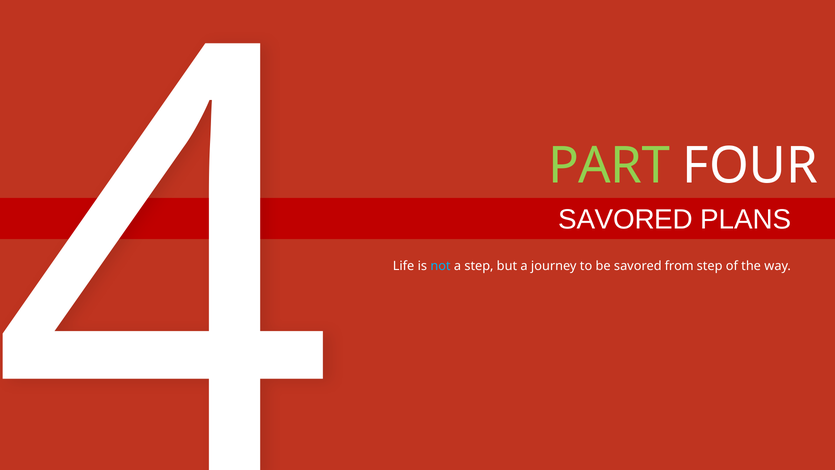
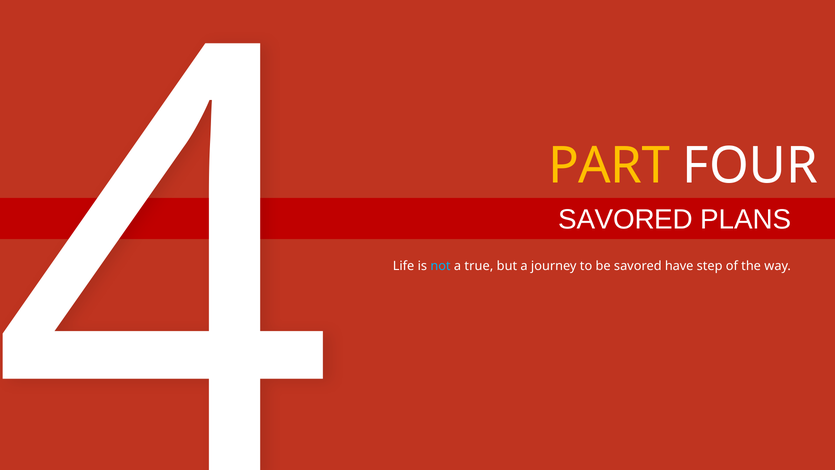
PART colour: light green -> yellow
a step: step -> true
from: from -> have
